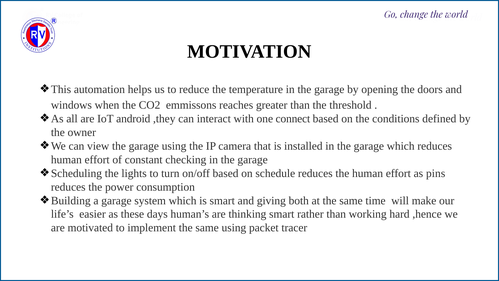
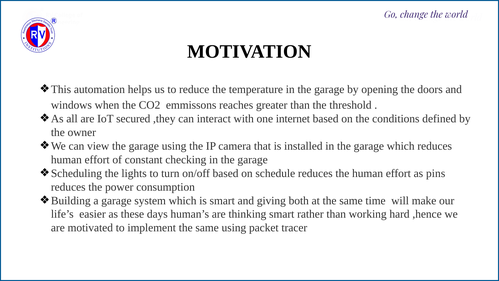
android: android -> secured
connect: connect -> internet
